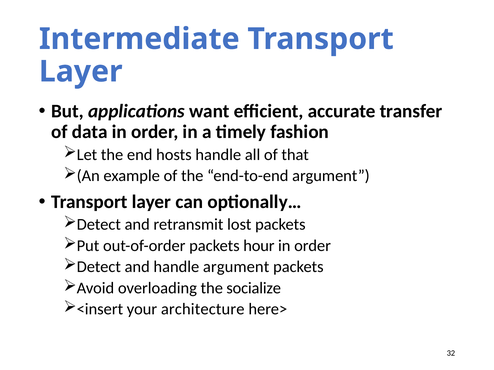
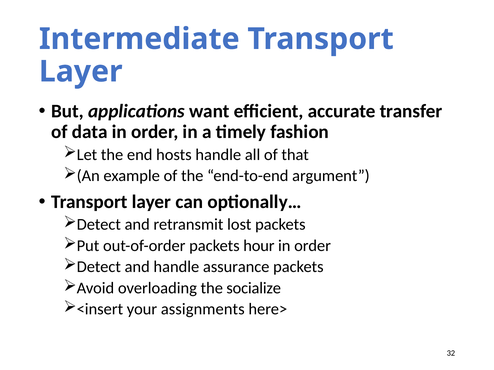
handle argument: argument -> assurance
architecture: architecture -> assignments
